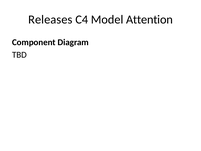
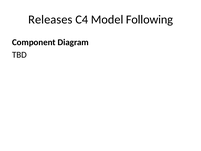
Attention: Attention -> Following
